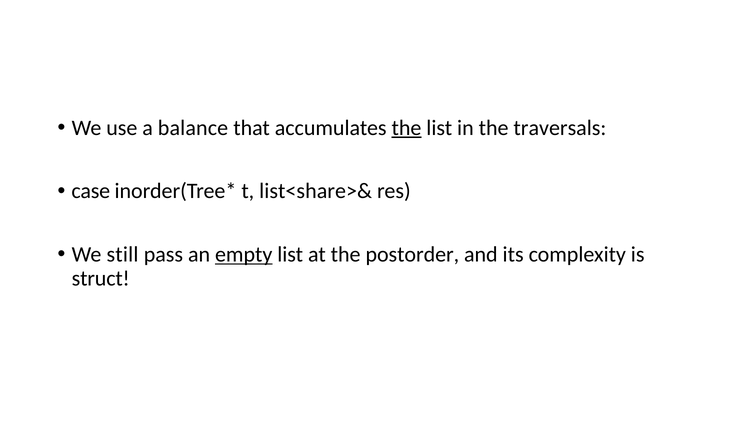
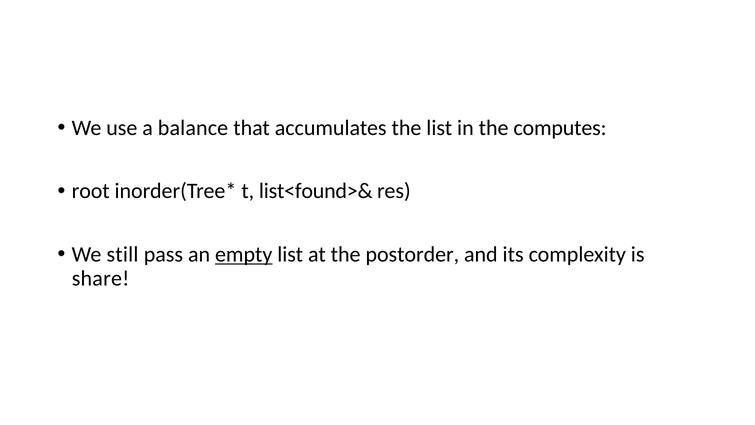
the at (406, 128) underline: present -> none
traversals: traversals -> computes
case: case -> root
list<share>&: list<share>& -> list<found>&
struct: struct -> share
